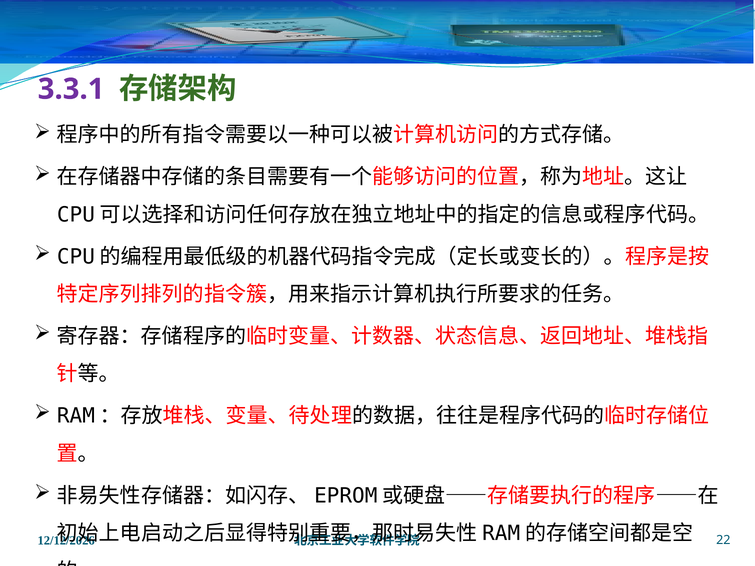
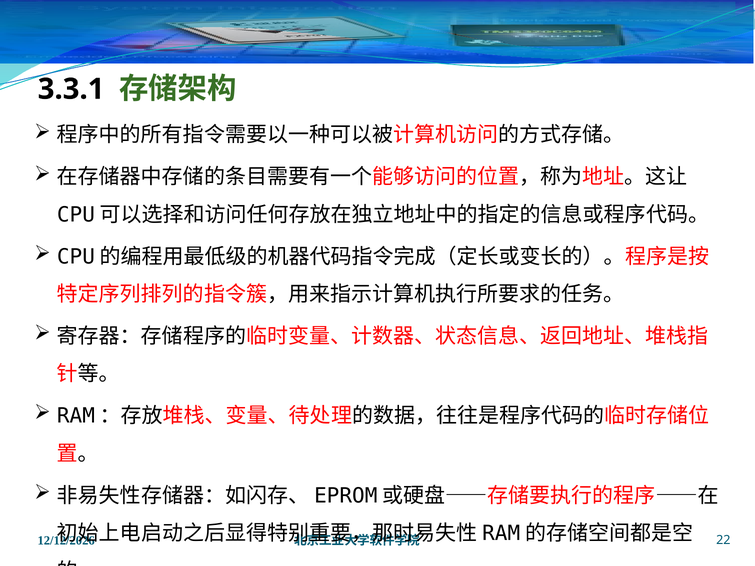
3.3.1 colour: purple -> black
